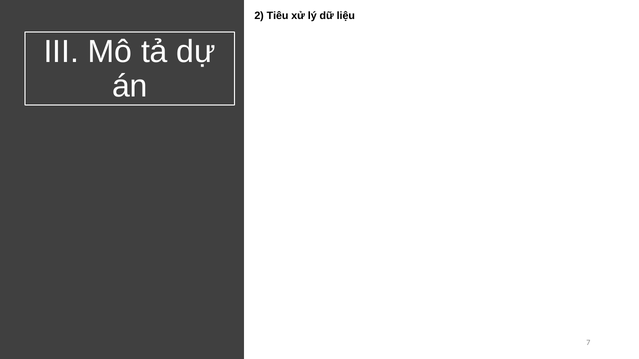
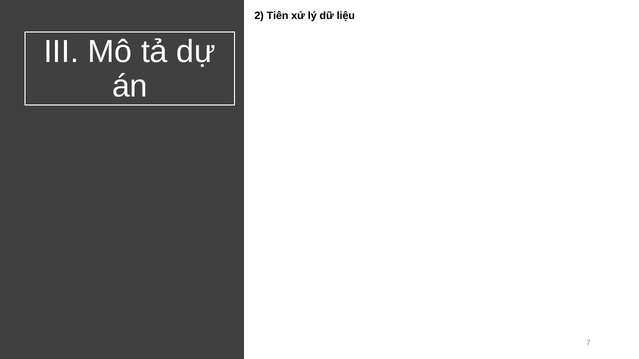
Tiêu: Tiêu -> Tiên
